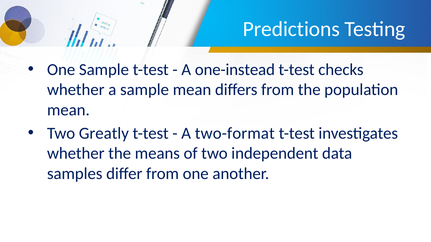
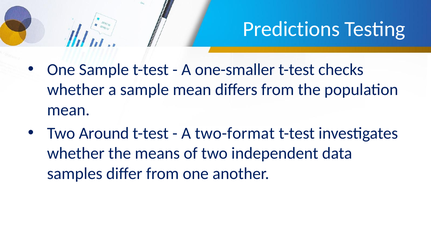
one-instead: one-instead -> one-smaller
Greatly: Greatly -> Around
